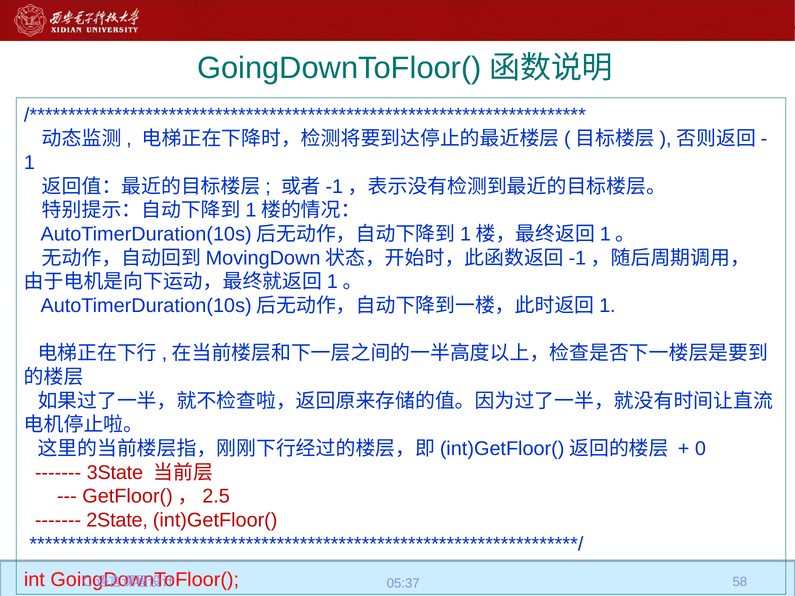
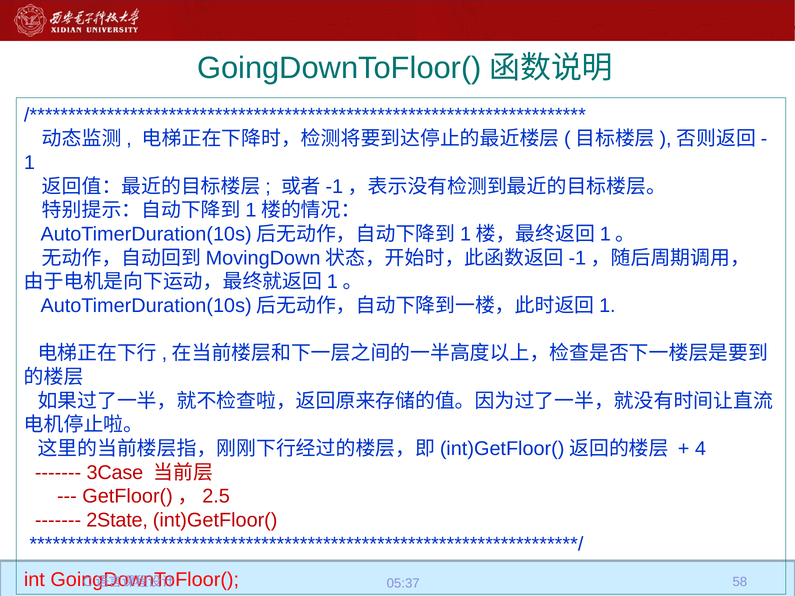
0: 0 -> 4
3State: 3State -> 3Case
